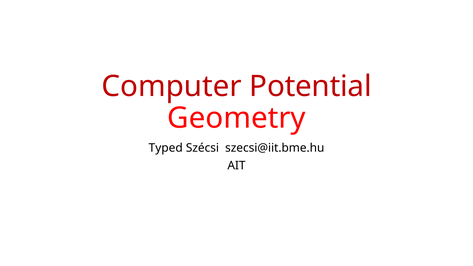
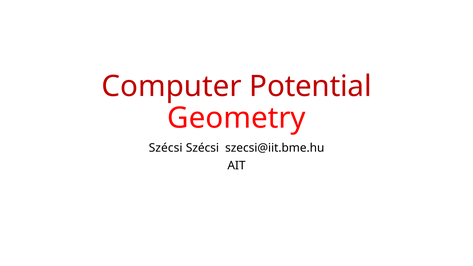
Typed at (166, 148): Typed -> Szécsi
